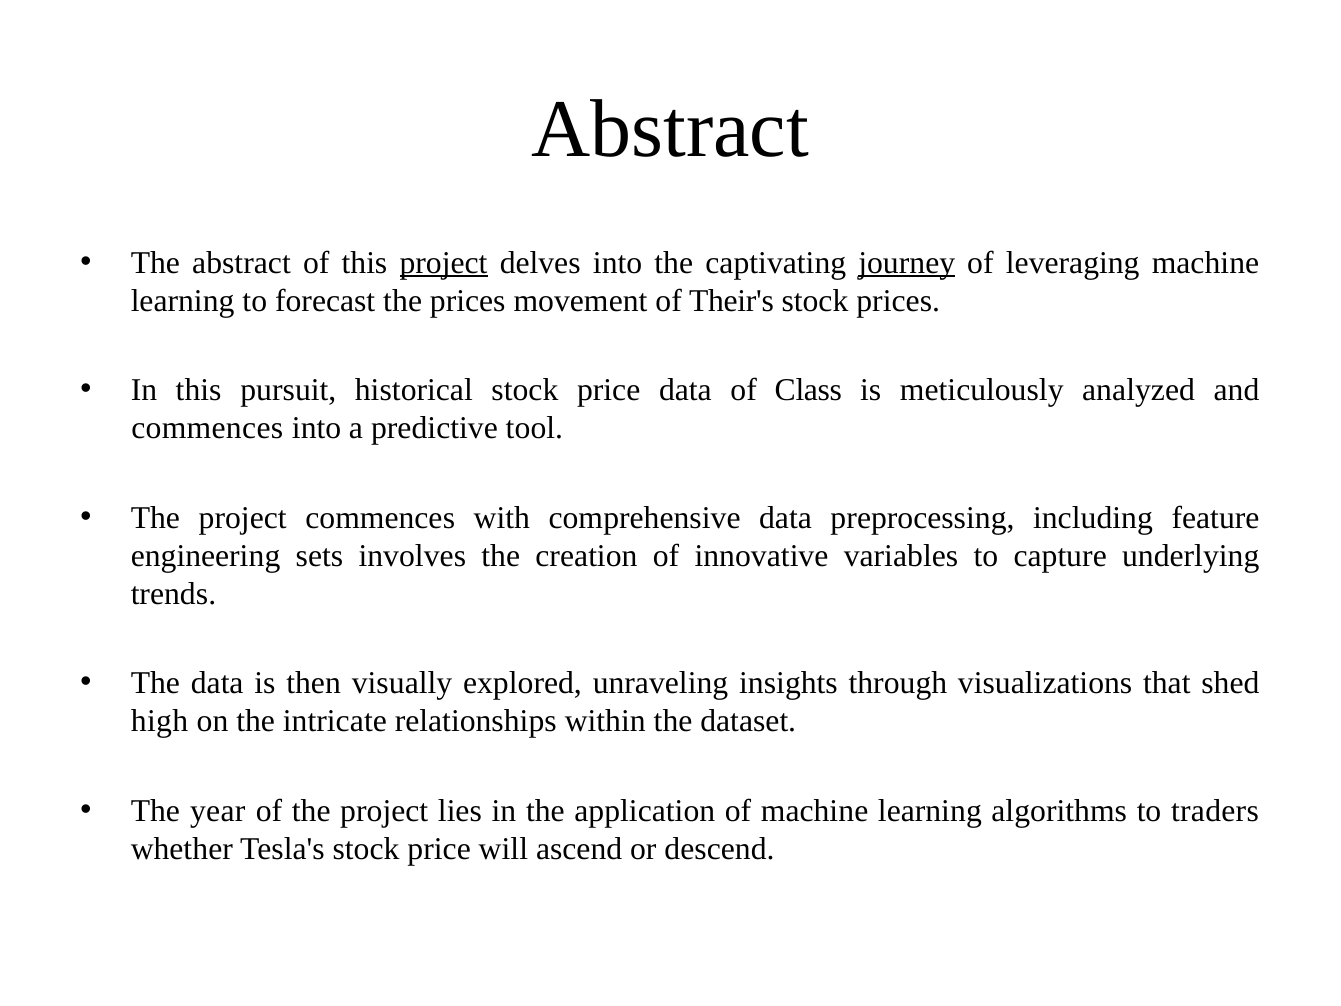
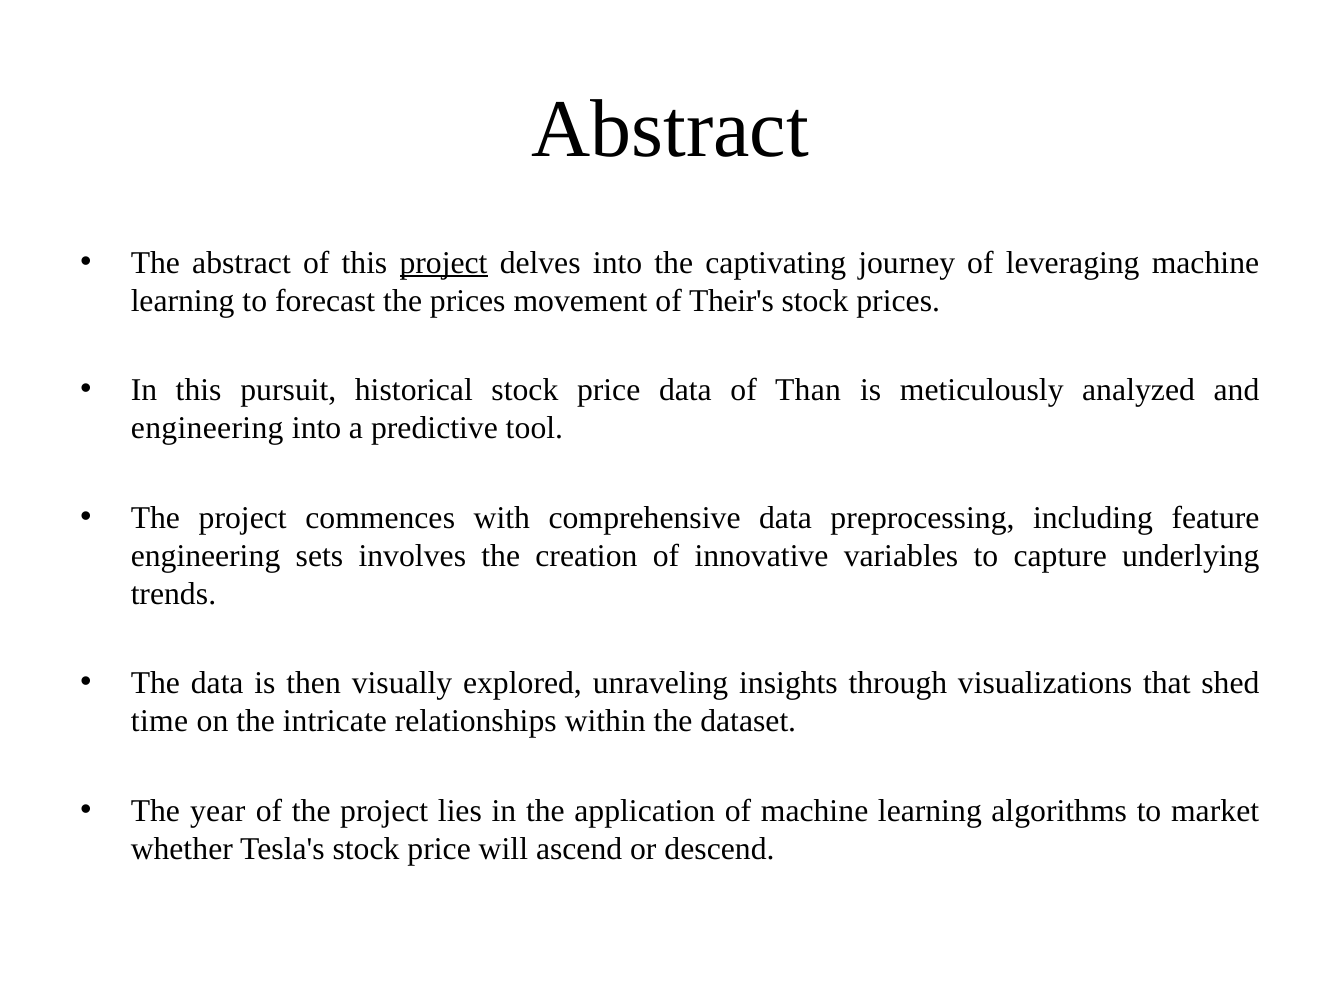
journey underline: present -> none
Class: Class -> Than
commences at (207, 428): commences -> engineering
high: high -> time
traders: traders -> market
